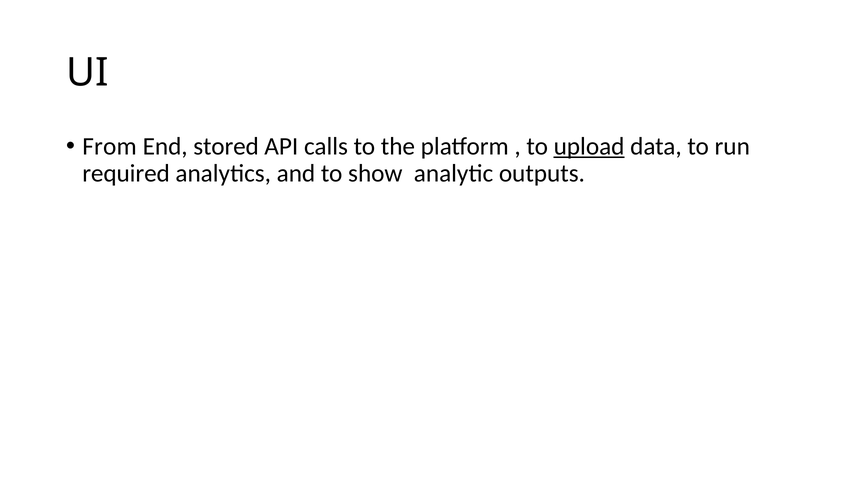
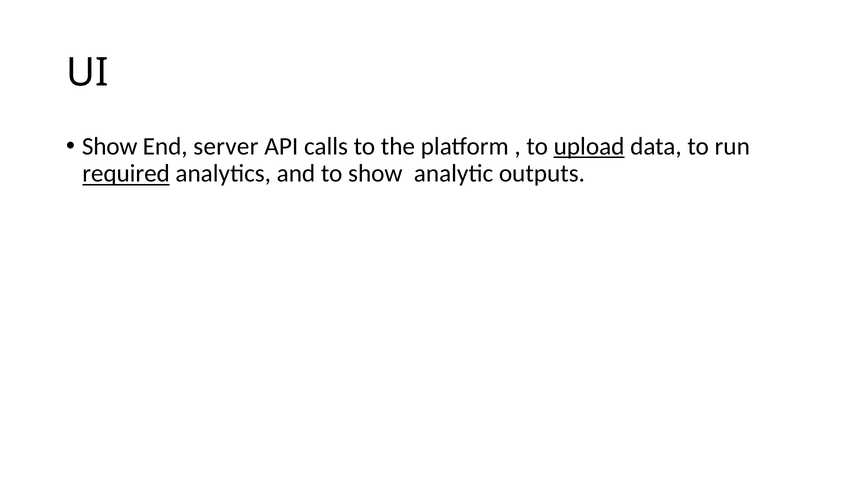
From at (109, 146): From -> Show
stored: stored -> server
required underline: none -> present
